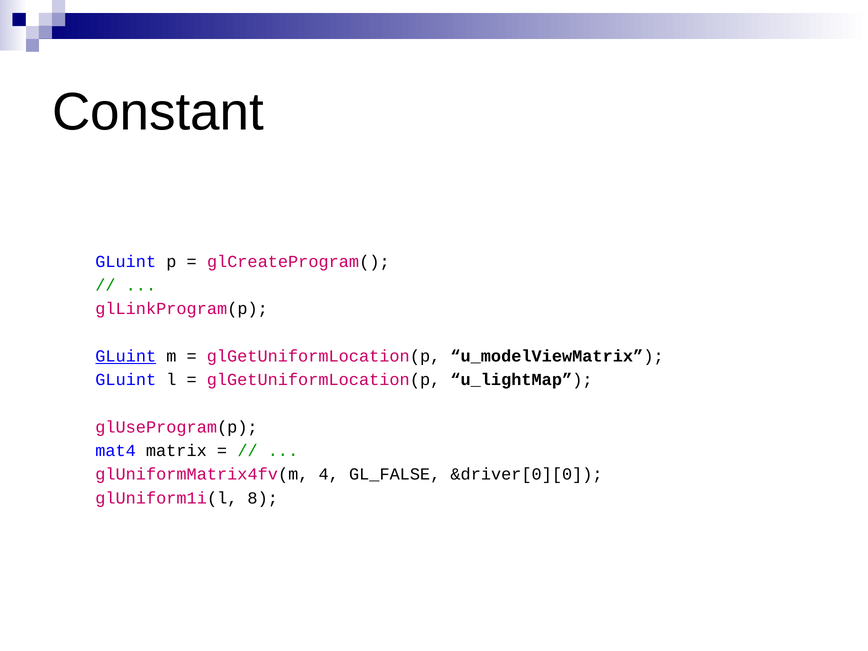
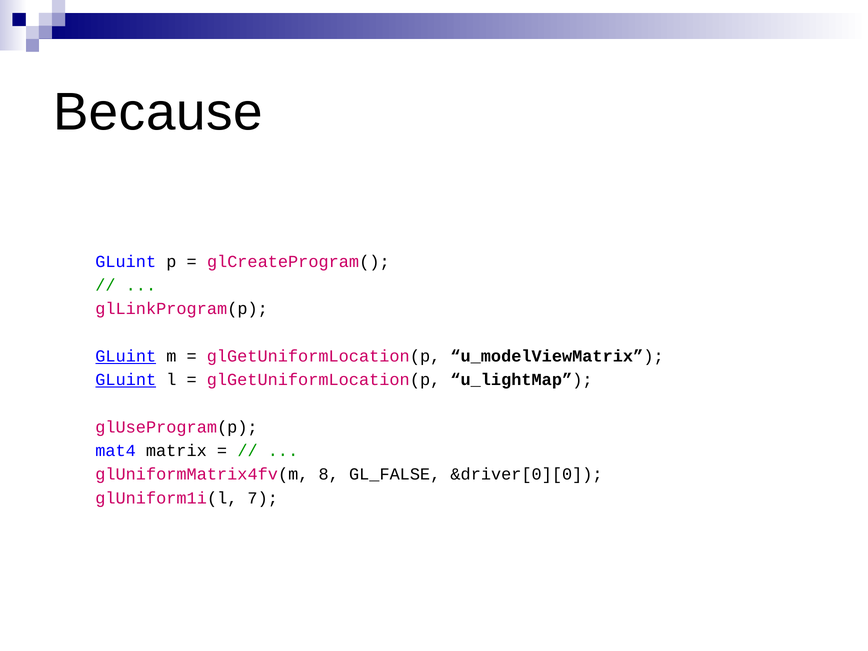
Constant: Constant -> Because
GLuint at (126, 380) underline: none -> present
4: 4 -> 8
8: 8 -> 7
